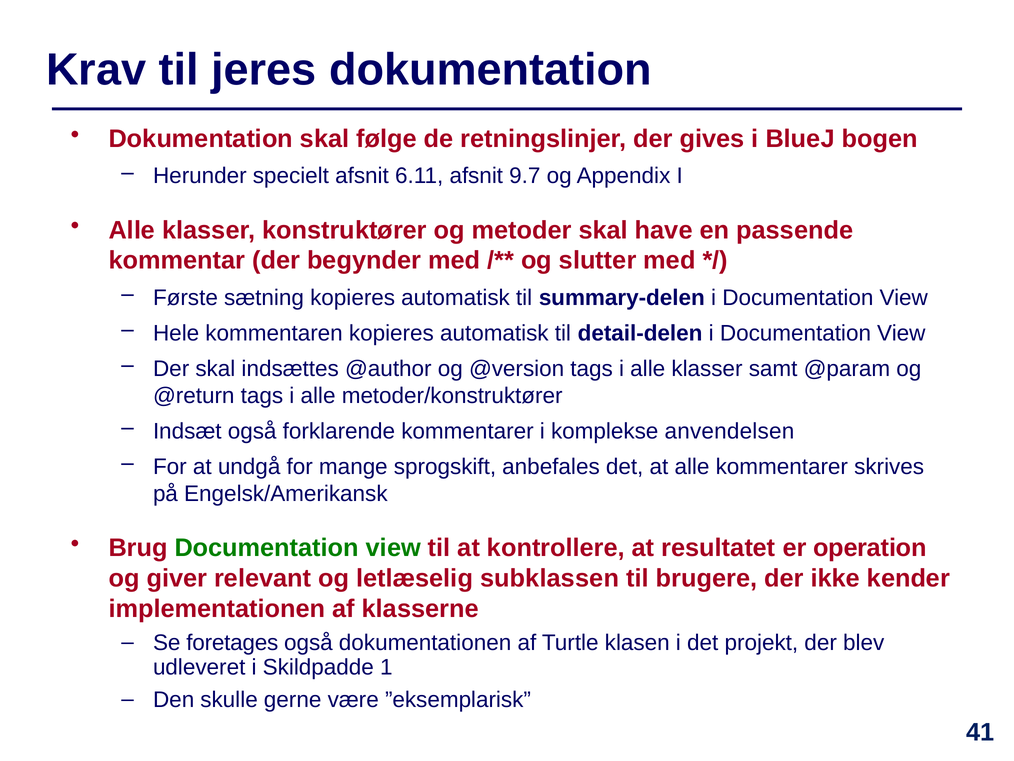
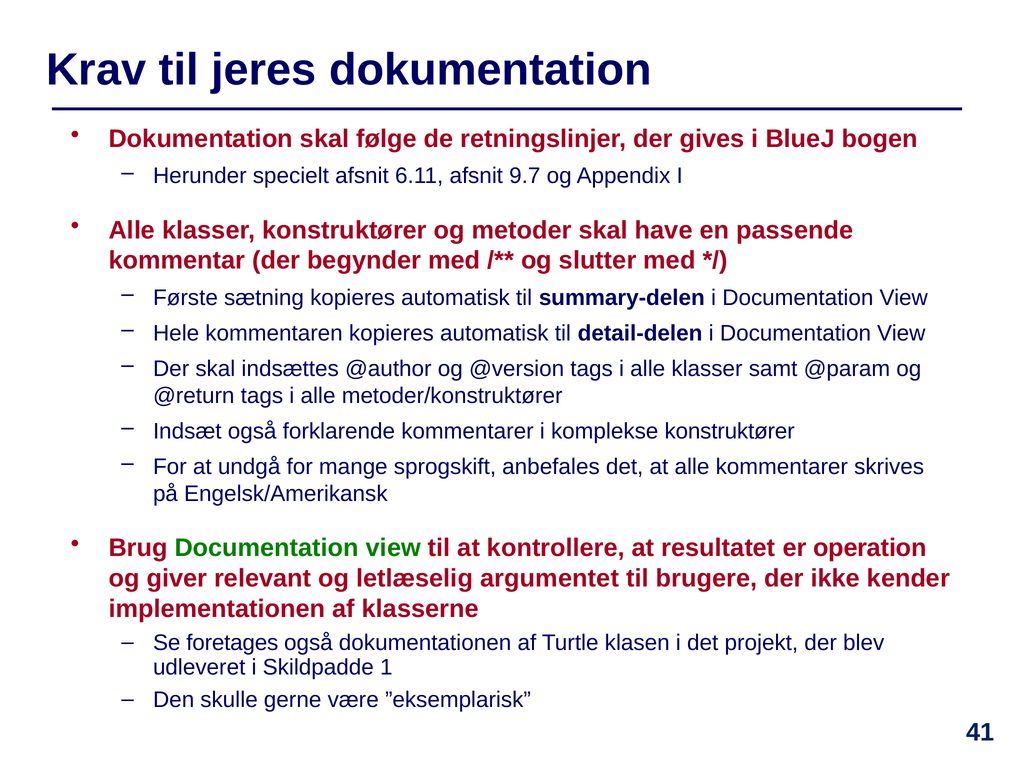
komplekse anvendelsen: anvendelsen -> konstruktører
subklassen: subklassen -> argumentet
